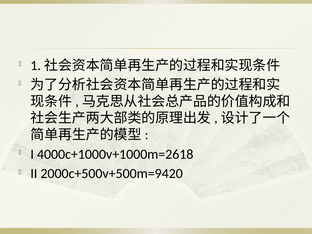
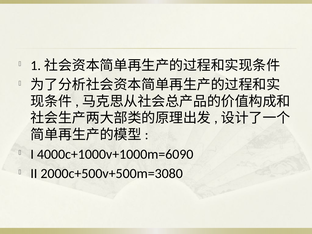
4000c+1000v+1000m=2618: 4000c+1000v+1000m=2618 -> 4000c+1000v+1000m=6090
2000c+500v+500m=9420: 2000c+500v+500m=9420 -> 2000c+500v+500m=3080
